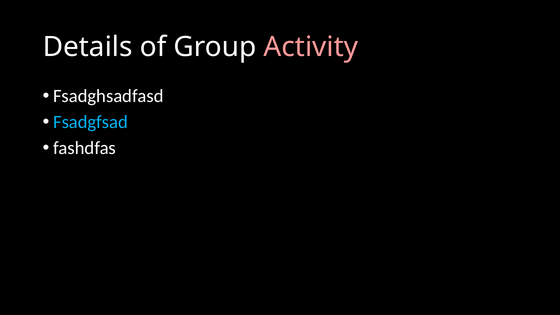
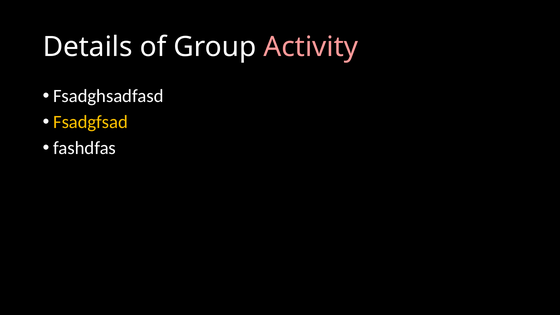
Fsadgfsad colour: light blue -> yellow
